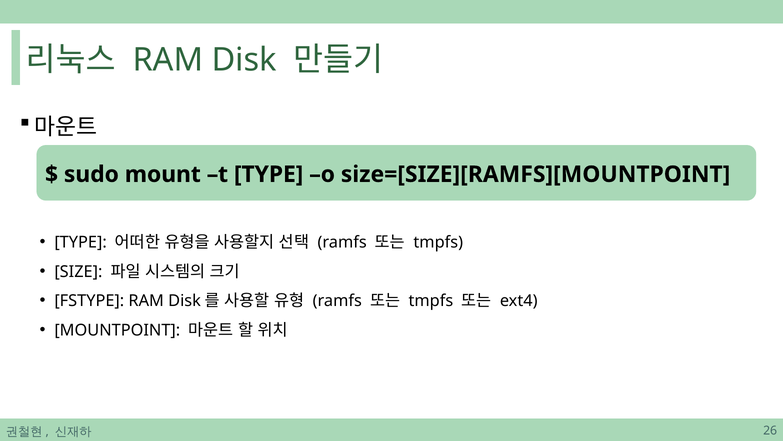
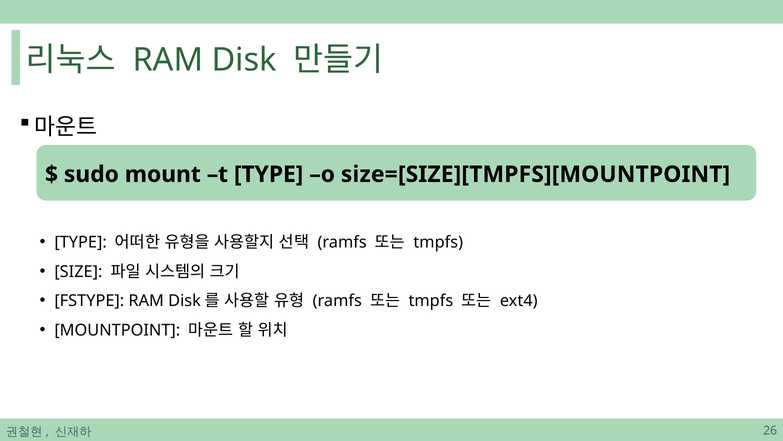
size=[SIZE][RAMFS][MOUNTPOINT: size=[SIZE][RAMFS][MOUNTPOINT -> size=[SIZE][TMPFS][MOUNTPOINT
